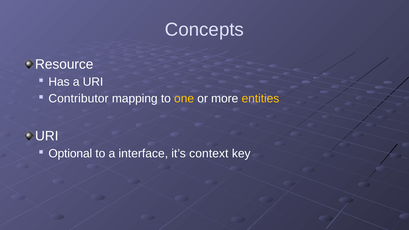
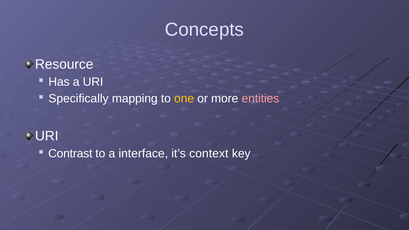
Contributor: Contributor -> Specifically
entities colour: yellow -> pink
Optional: Optional -> Contrast
